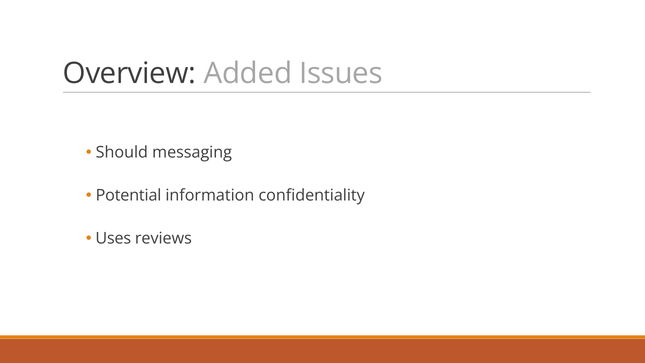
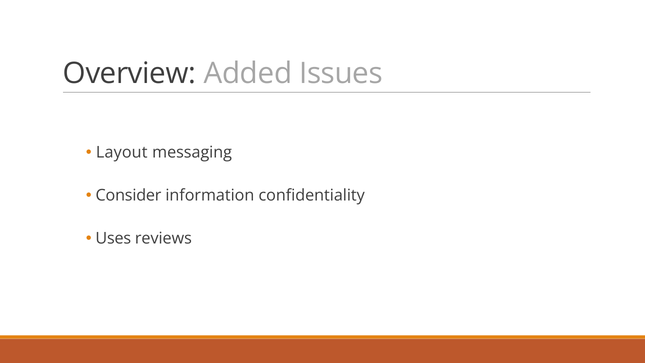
Should: Should -> Layout
Potential: Potential -> Consider
